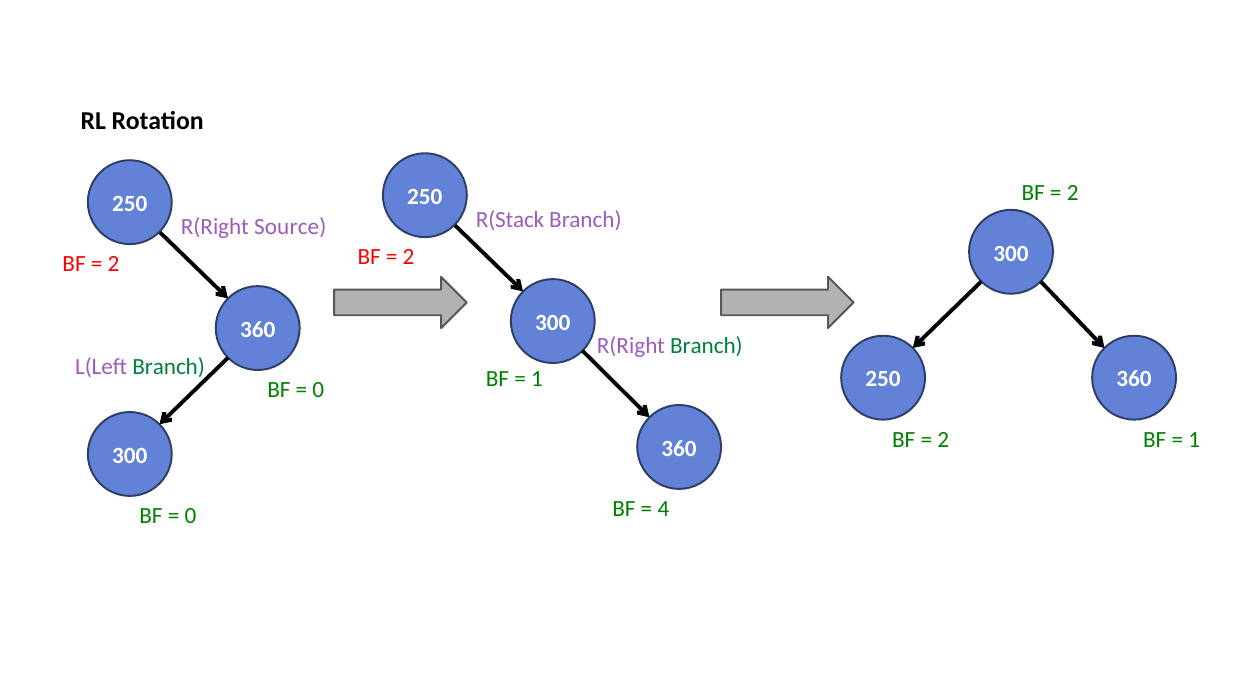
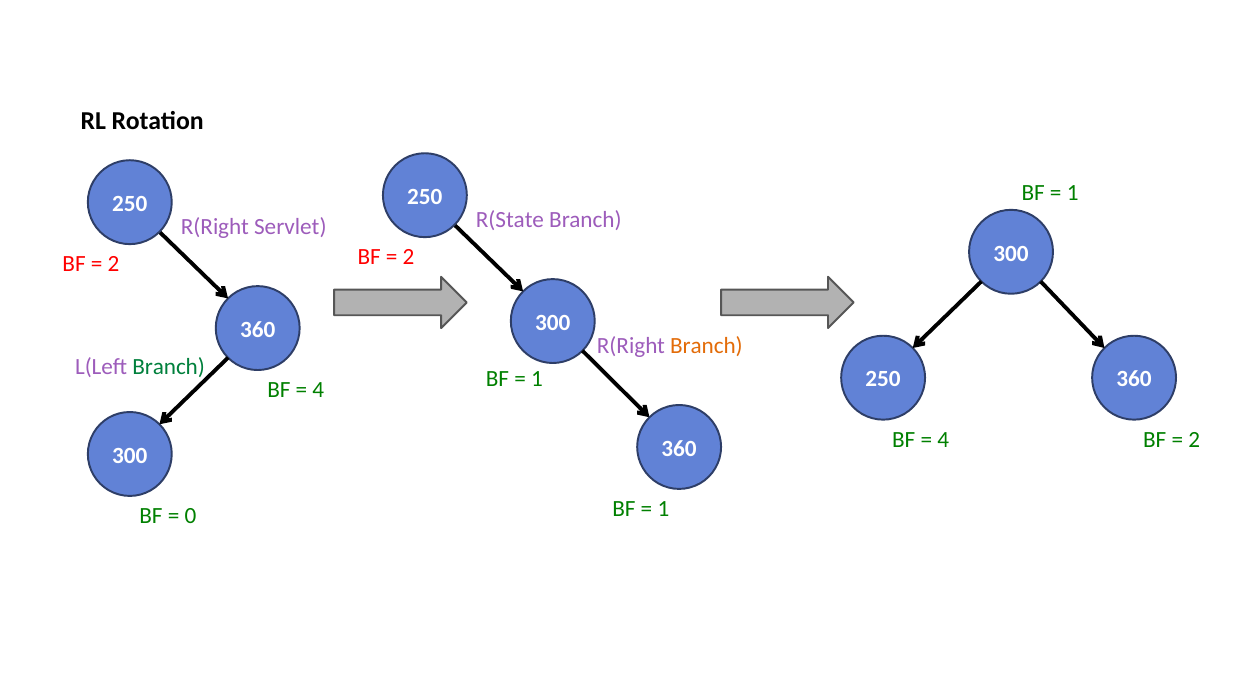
2 at (1073, 193): 2 -> 1
R(Stack: R(Stack -> R(State
Source: Source -> Servlet
Branch at (706, 346) colour: green -> orange
0 at (318, 390): 0 -> 4
2 at (943, 440): 2 -> 4
1 at (1194, 439): 1 -> 2
4 at (663, 509): 4 -> 1
